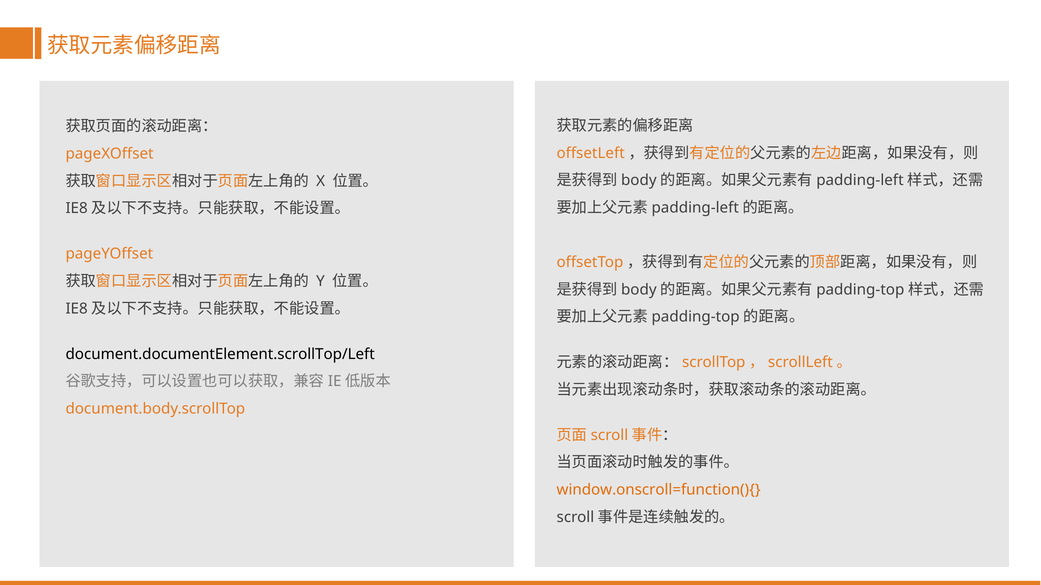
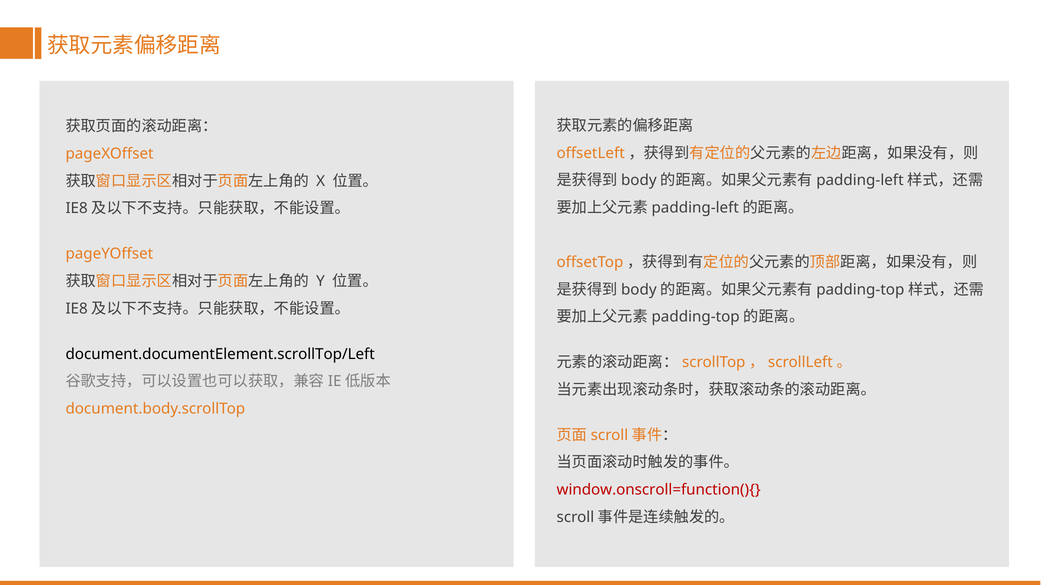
window.onscroll=function(){ colour: orange -> red
